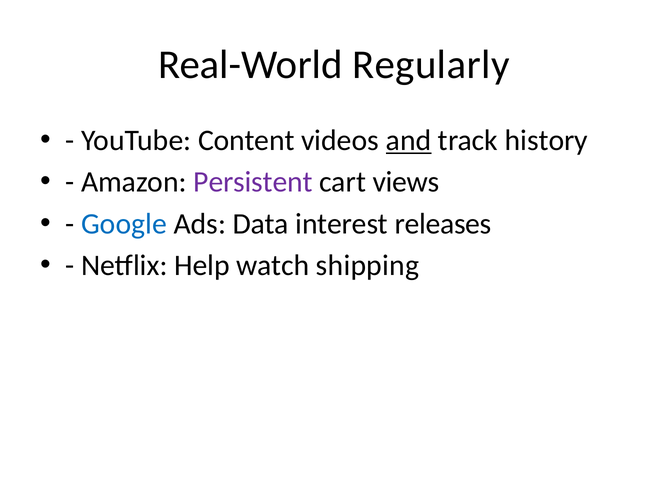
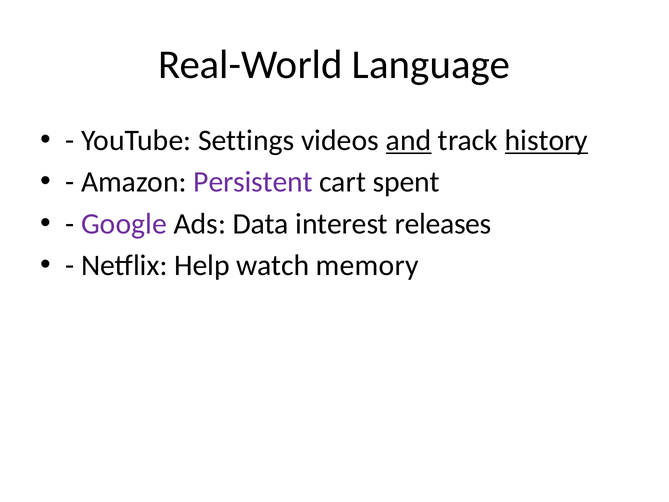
Regularly: Regularly -> Language
Content: Content -> Settings
history underline: none -> present
views: views -> spent
Google colour: blue -> purple
shipping: shipping -> memory
